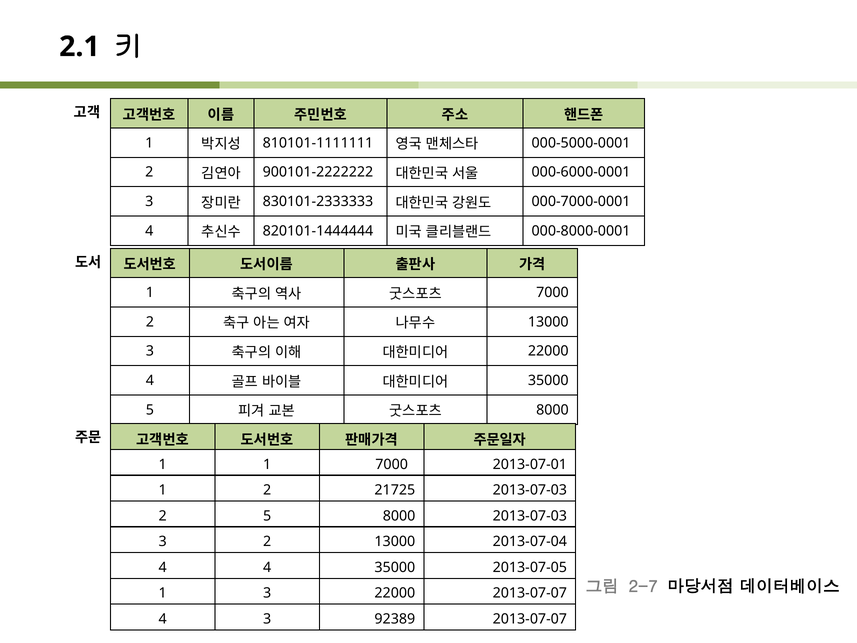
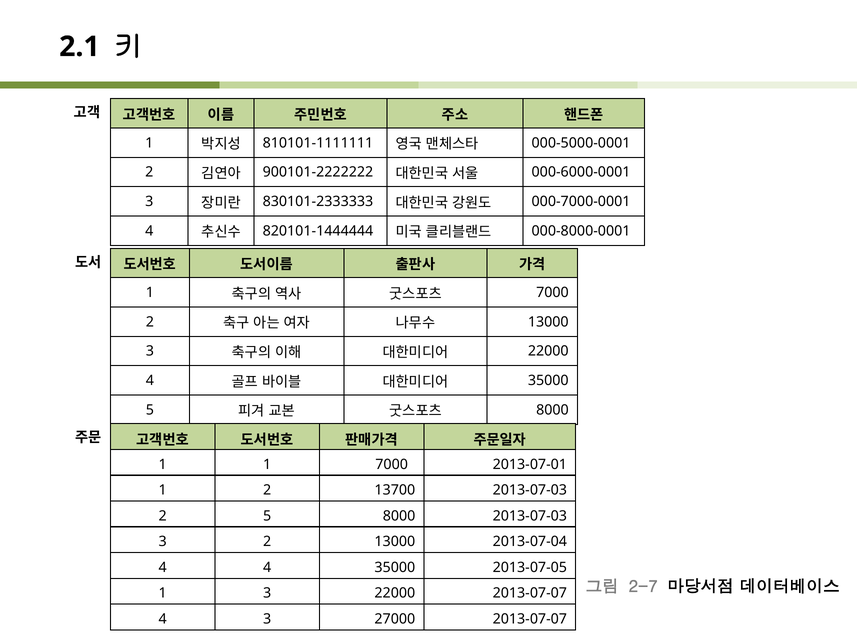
21725: 21725 -> 13700
92389: 92389 -> 27000
